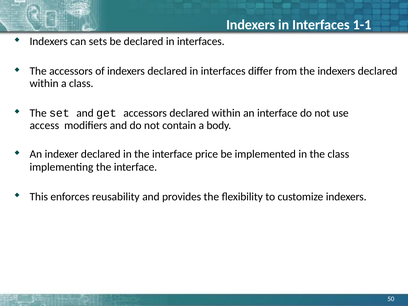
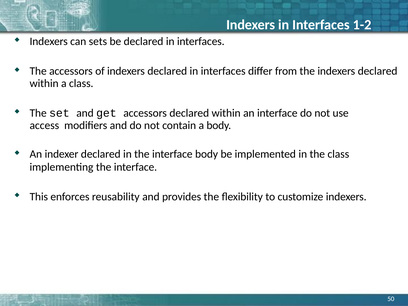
1-1: 1-1 -> 1-2
interface price: price -> body
